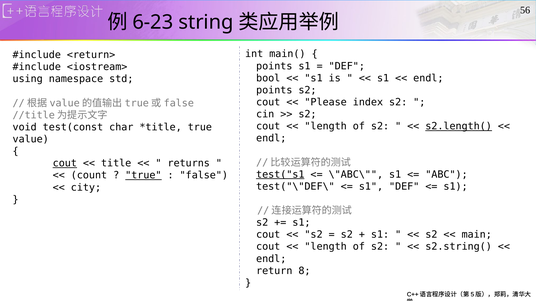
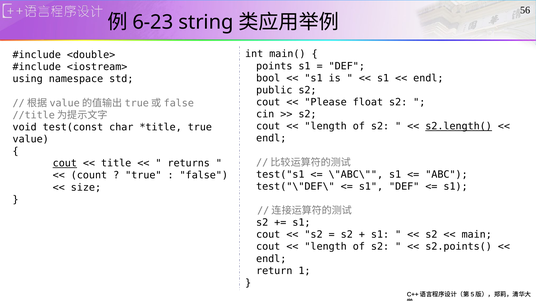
<return>: <return> -> <double>
points at (274, 90): points -> public
index: index -> float
test("s1 underline: present -> none
true at (143, 176) underline: present -> none
city: city -> size
s2.string(: s2.string( -> s2.points(
8: 8 -> 1
